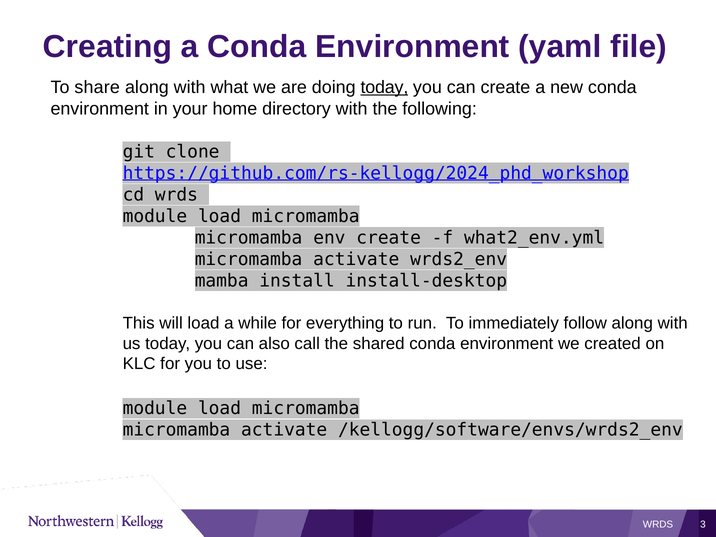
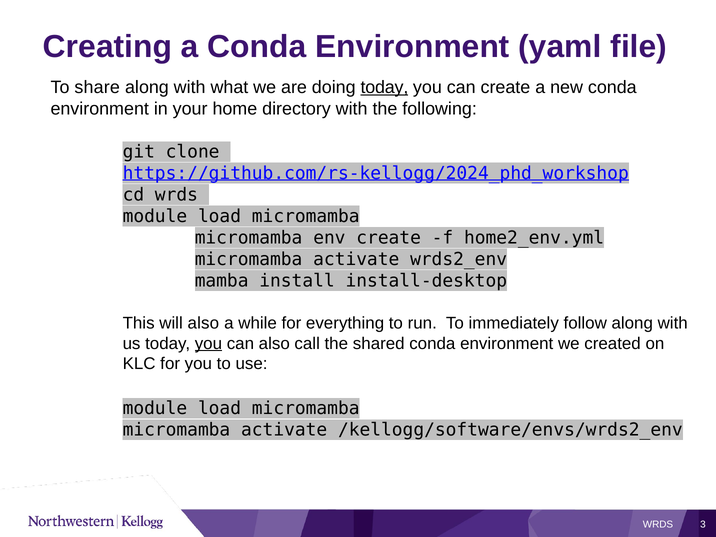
what2_env.yml: what2_env.yml -> home2_env.yml
will load: load -> also
you at (208, 343) underline: none -> present
